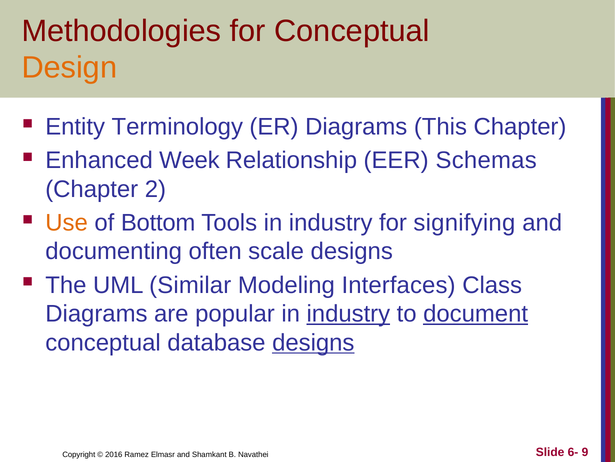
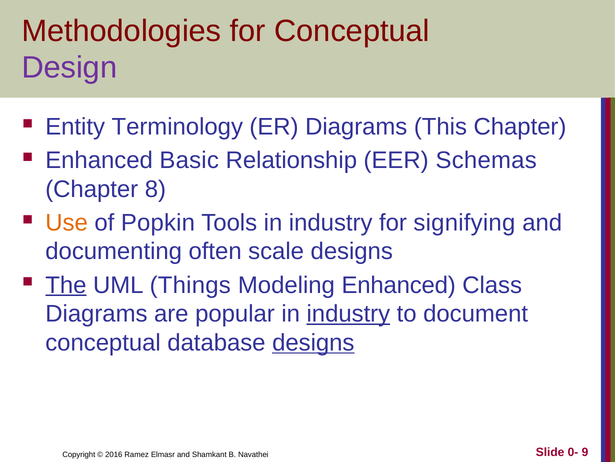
Design colour: orange -> purple
Week: Week -> Basic
2: 2 -> 8
Bottom: Bottom -> Popkin
The underline: none -> present
Similar: Similar -> Things
Modeling Interfaces: Interfaces -> Enhanced
document underline: present -> none
6-: 6- -> 0-
